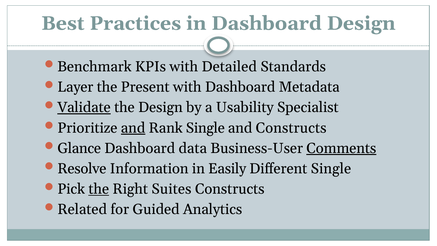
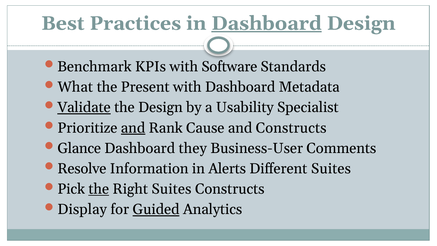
Dashboard at (267, 23) underline: none -> present
Detailed: Detailed -> Software
Layer: Layer -> What
Rank Single: Single -> Cause
data: data -> they
Comments underline: present -> none
Easily: Easily -> Alerts
Different Single: Single -> Suites
Related: Related -> Display
Guided underline: none -> present
